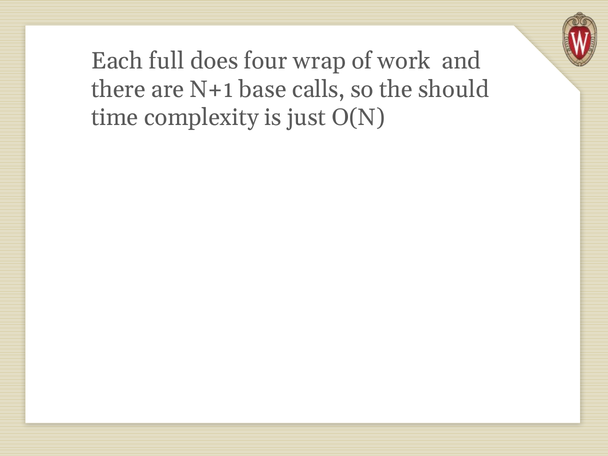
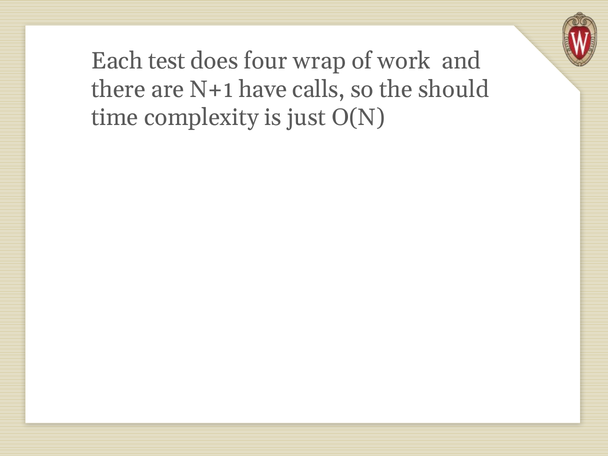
full: full -> test
base: base -> have
